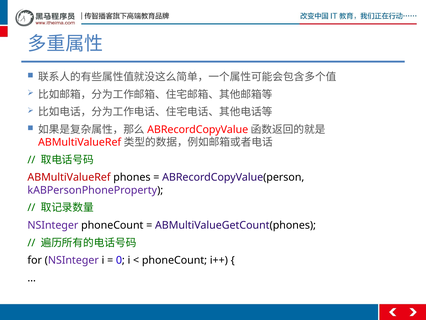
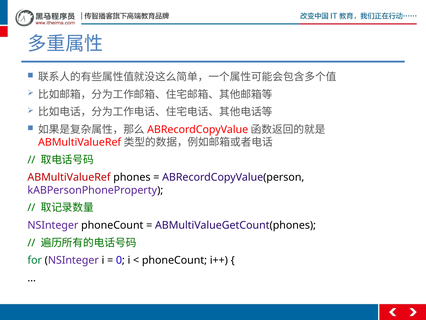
for colour: black -> green
